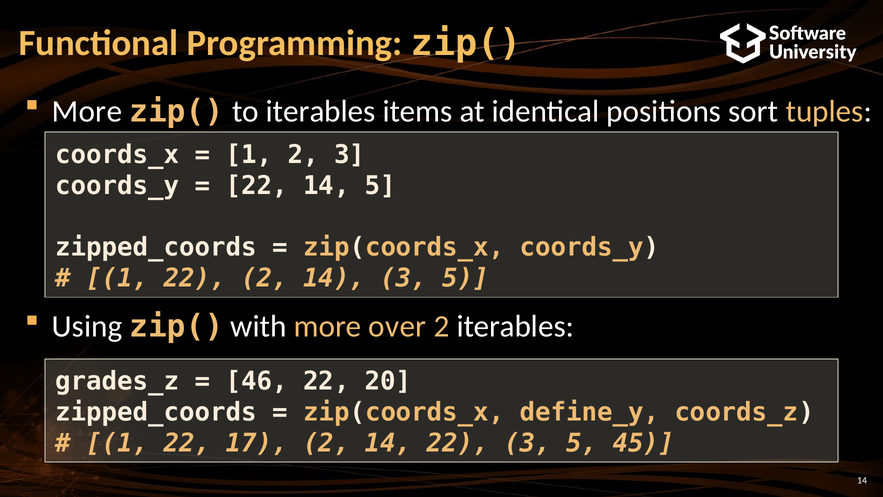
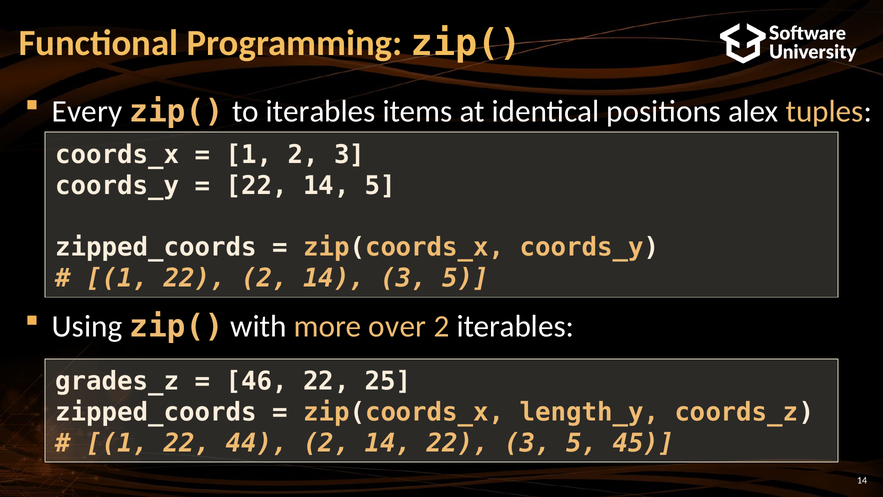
More at (87, 111): More -> Every
sort: sort -> alex
20: 20 -> 25
define_y: define_y -> length_y
17: 17 -> 44
